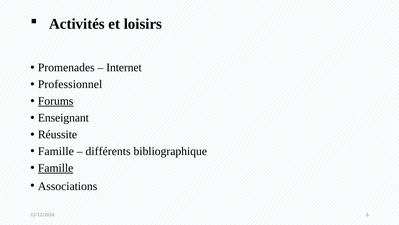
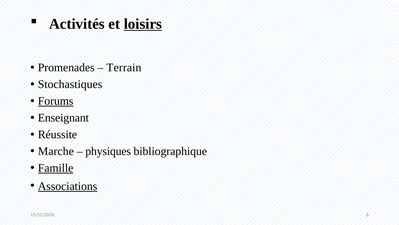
loisirs underline: none -> present
Internet: Internet -> Terrain
Professionnel: Professionnel -> Stochastiques
Famille at (56, 151): Famille -> Marche
différents: différents -> physiques
Associations underline: none -> present
